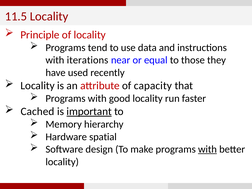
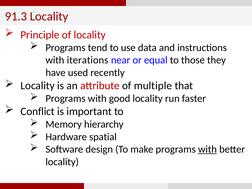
11.5: 11.5 -> 91.3
capacity: capacity -> multiple
Cached: Cached -> Conflict
important underline: present -> none
